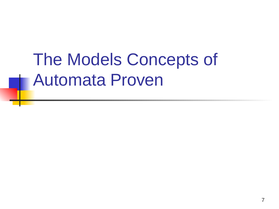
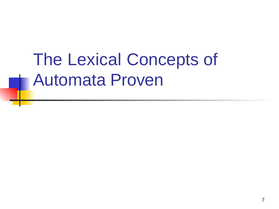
Models: Models -> Lexical
